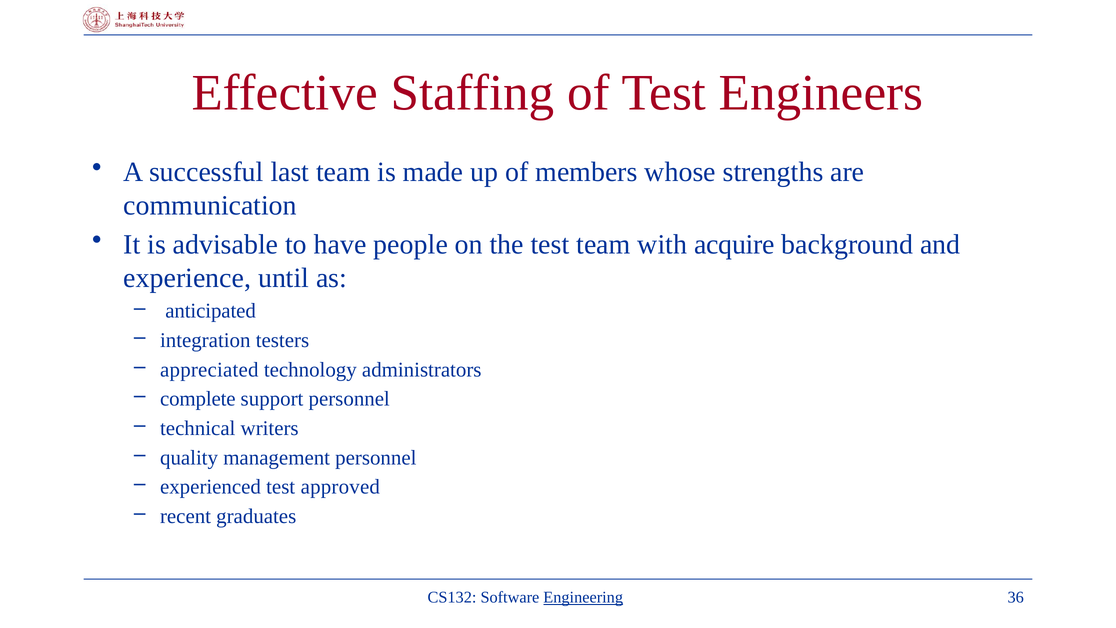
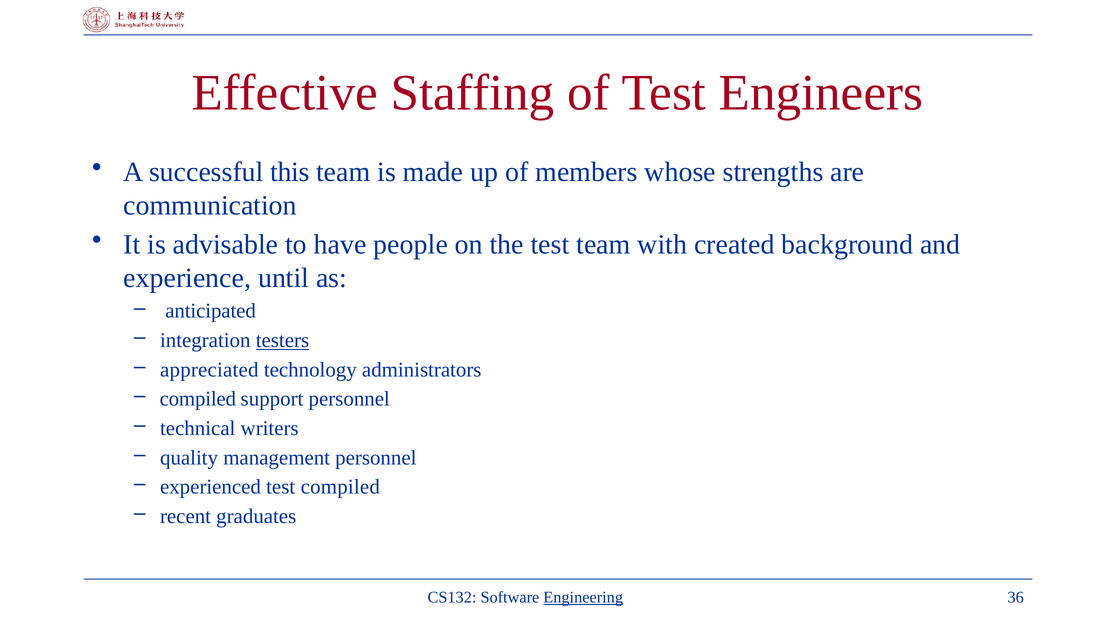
last: last -> this
acquire: acquire -> created
testers underline: none -> present
complete at (198, 399): complete -> compiled
test approved: approved -> compiled
